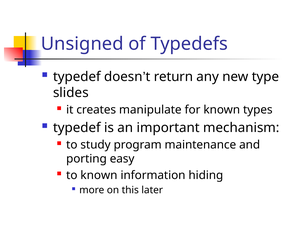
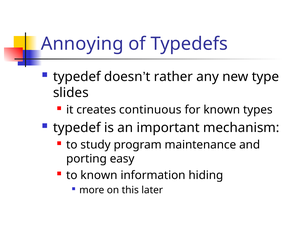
Unsigned: Unsigned -> Annoying
return: return -> rather
manipulate: manipulate -> continuous
